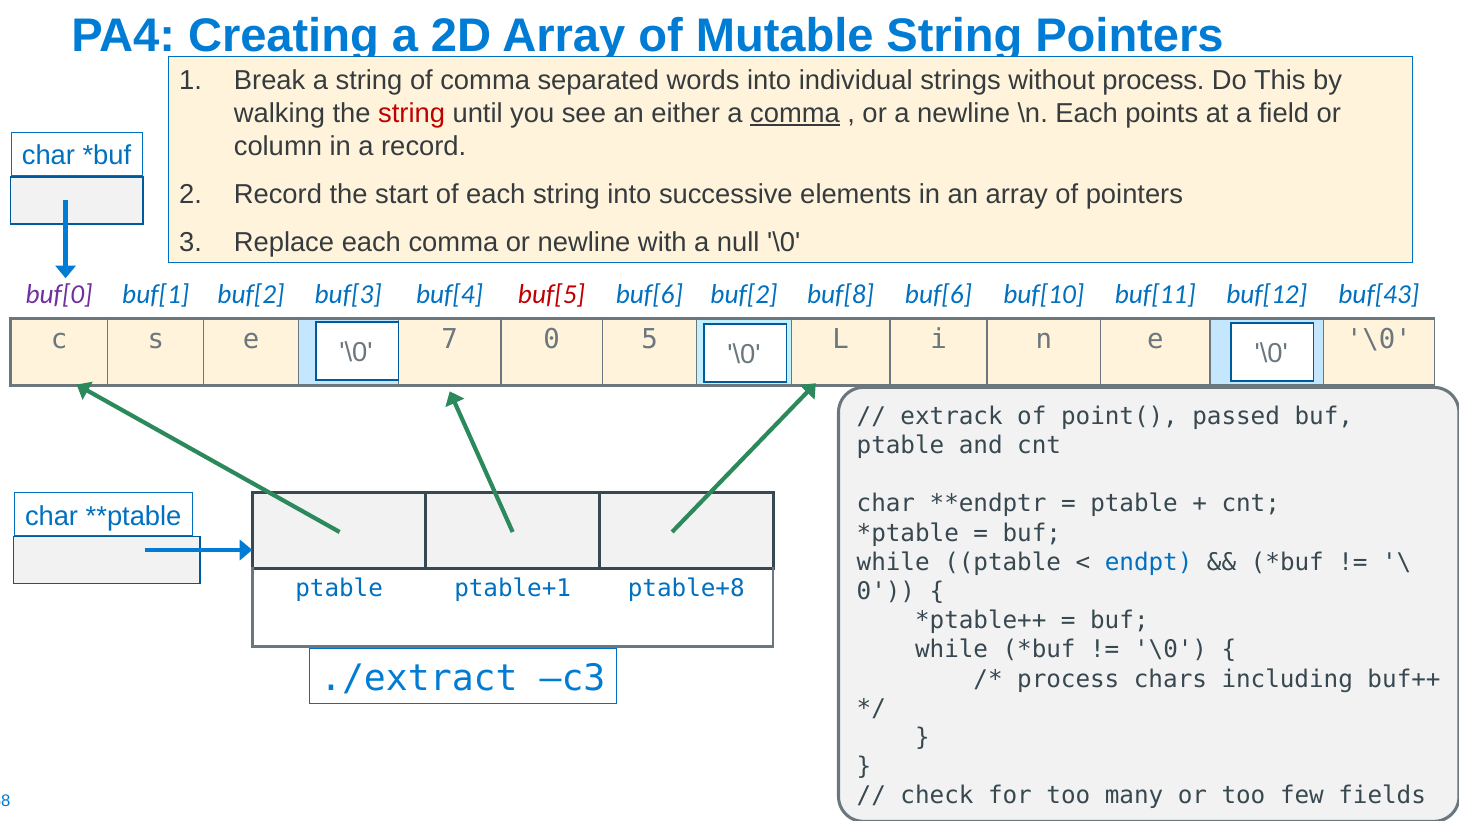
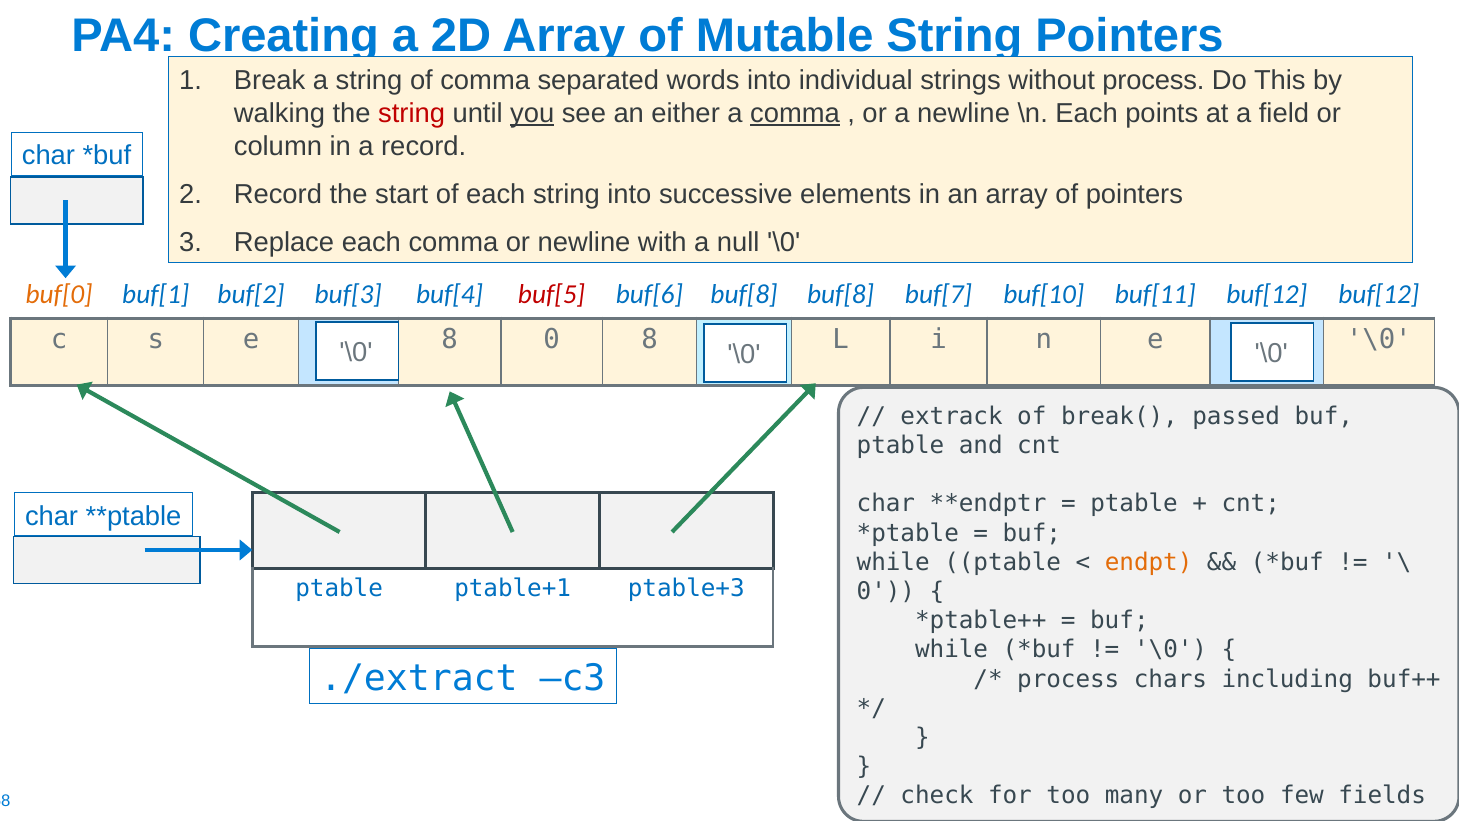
you underline: none -> present
buf[0 colour: purple -> orange
buf[6 buf[2: buf[2 -> buf[8
buf[8 buf[6: buf[6 -> buf[7
buf[12 buf[43: buf[43 -> buf[12
7 at (450, 340): 7 -> 8
0 5: 5 -> 8
point(: point( -> break(
endpt colour: blue -> orange
ptable+8: ptable+8 -> ptable+3
